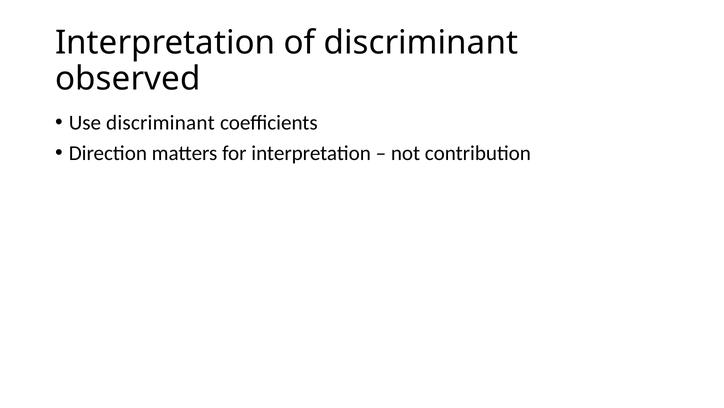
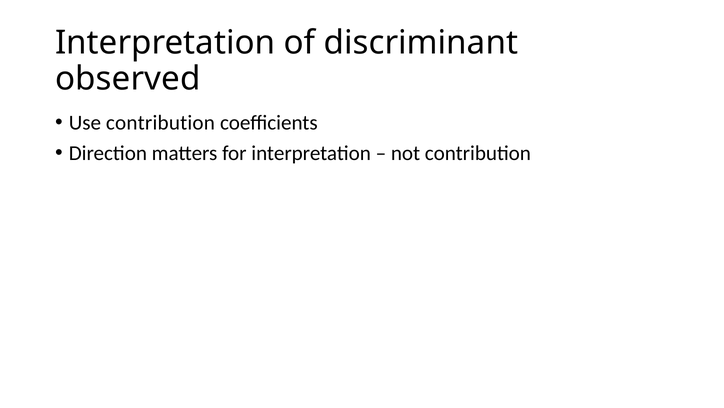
Use discriminant: discriminant -> contribution
